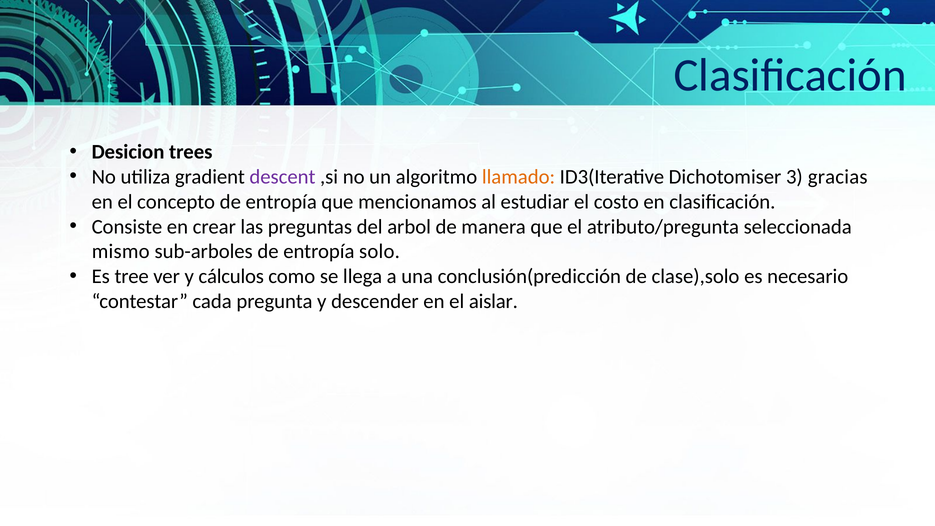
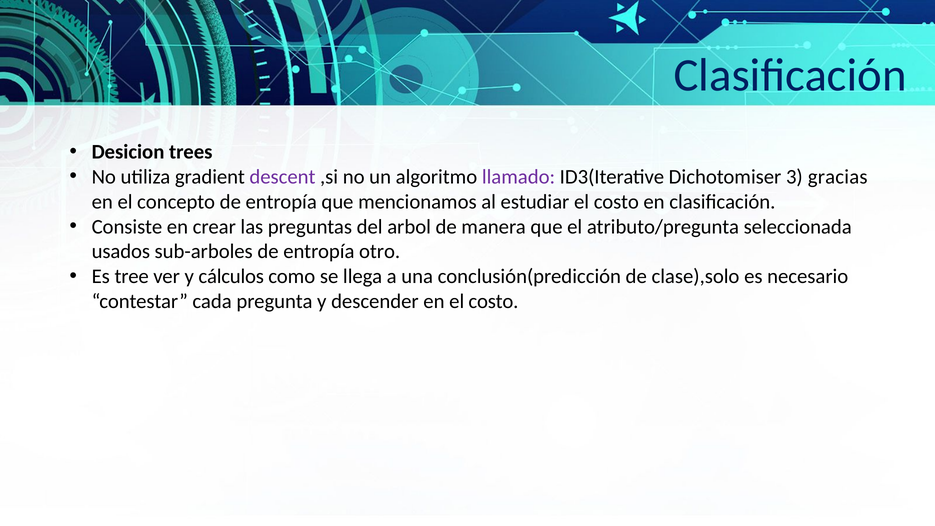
llamado colour: orange -> purple
mismo: mismo -> usados
solo: solo -> otro
en el aislar: aislar -> costo
